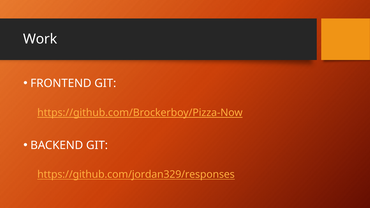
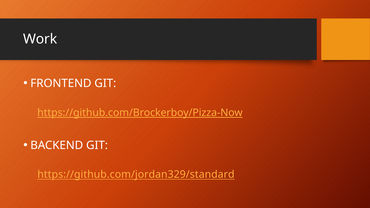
https://github.com/jordan329/responses: https://github.com/jordan329/responses -> https://github.com/jordan329/standard
